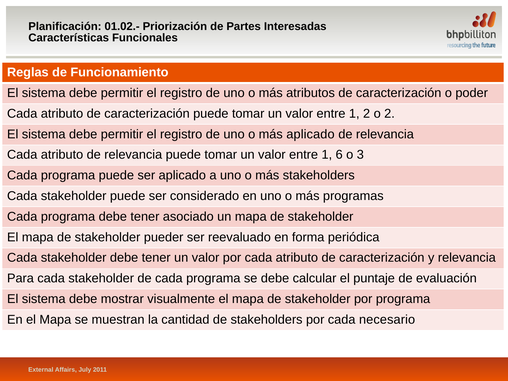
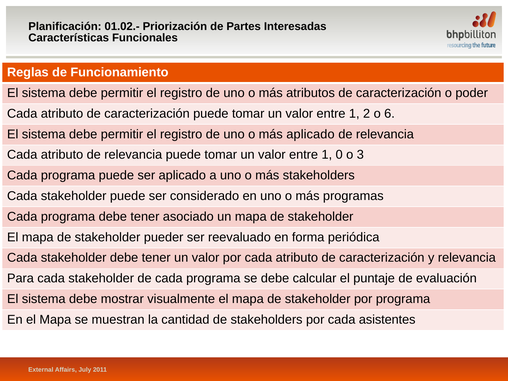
o 2: 2 -> 6
6: 6 -> 0
necesario: necesario -> asistentes
